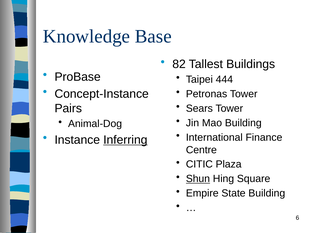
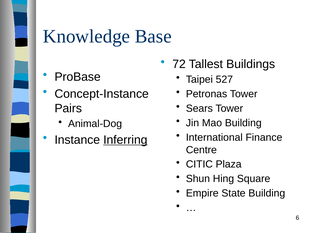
82: 82 -> 72
444: 444 -> 527
Shun underline: present -> none
